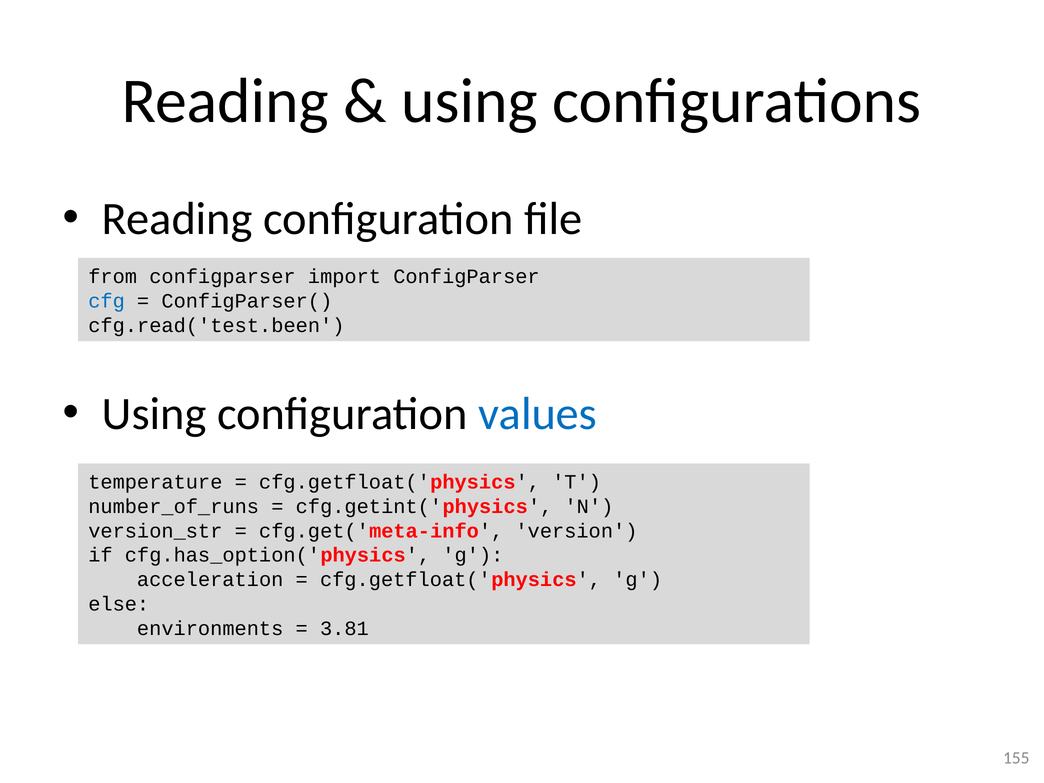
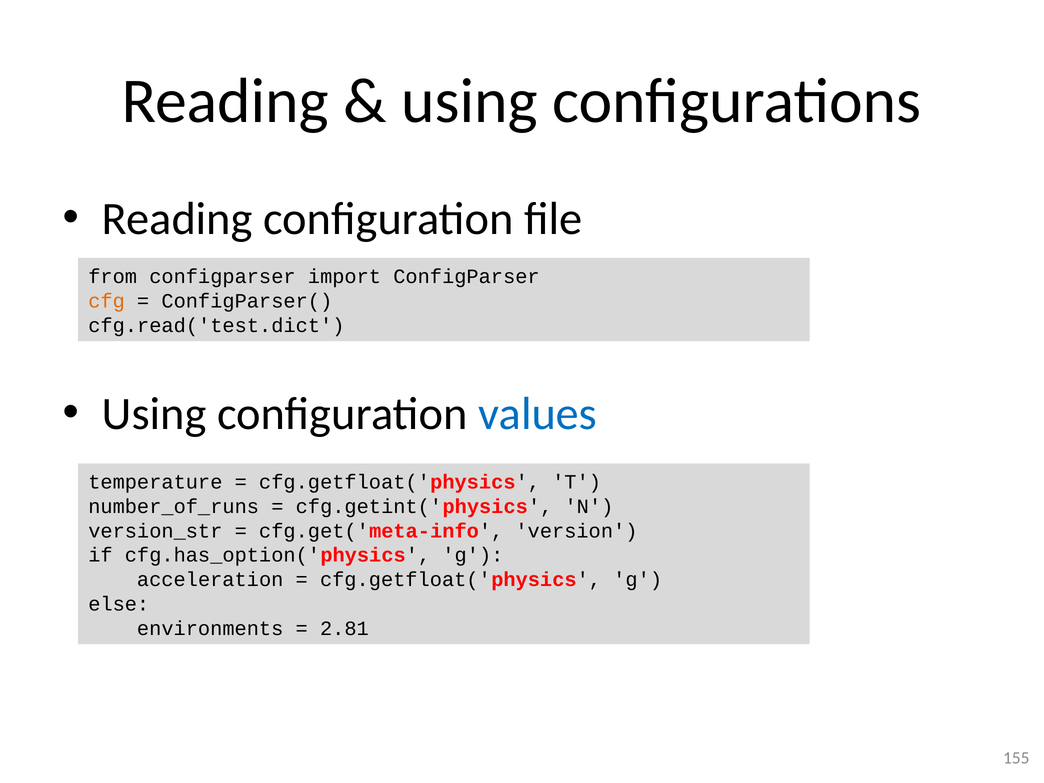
cfg colour: blue -> orange
cfg.read('test.been: cfg.read('test.been -> cfg.read('test.dict
3.81: 3.81 -> 2.81
